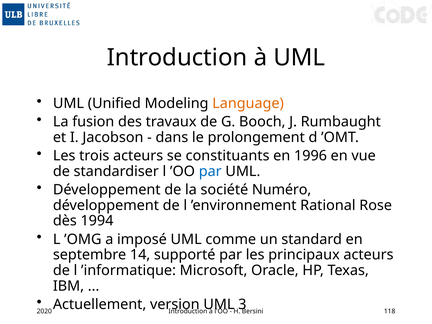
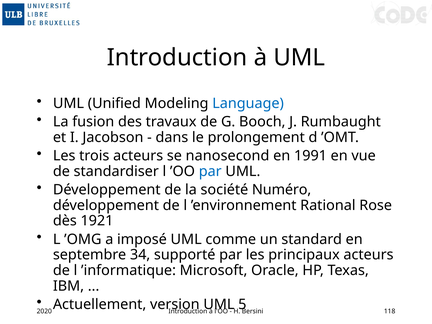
Language colour: orange -> blue
constituants: constituants -> nanosecond
1996: 1996 -> 1991
1994: 1994 -> 1921
14: 14 -> 34
3: 3 -> 5
